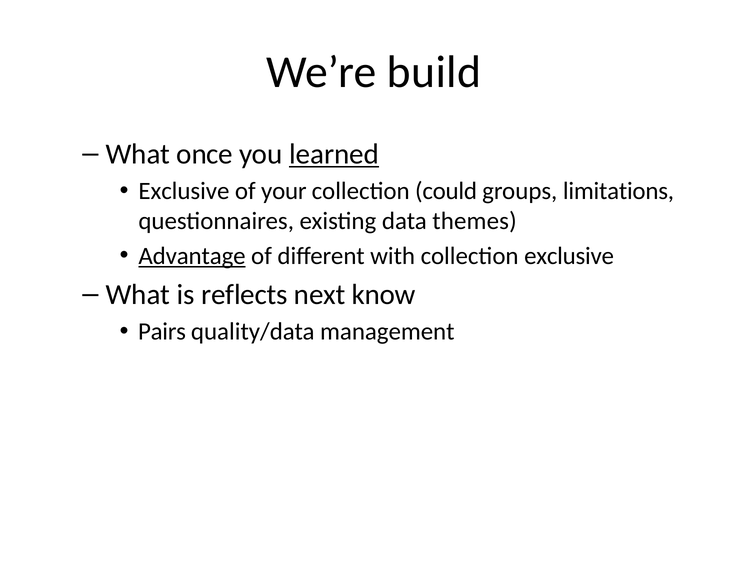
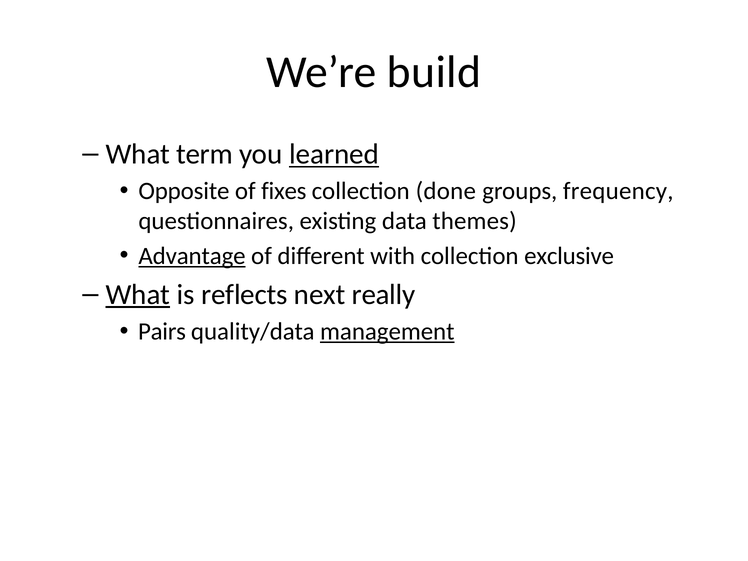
once: once -> term
Exclusive at (184, 191): Exclusive -> Opposite
your: your -> fixes
could: could -> done
limitations: limitations -> frequency
What at (138, 295) underline: none -> present
know: know -> really
management underline: none -> present
